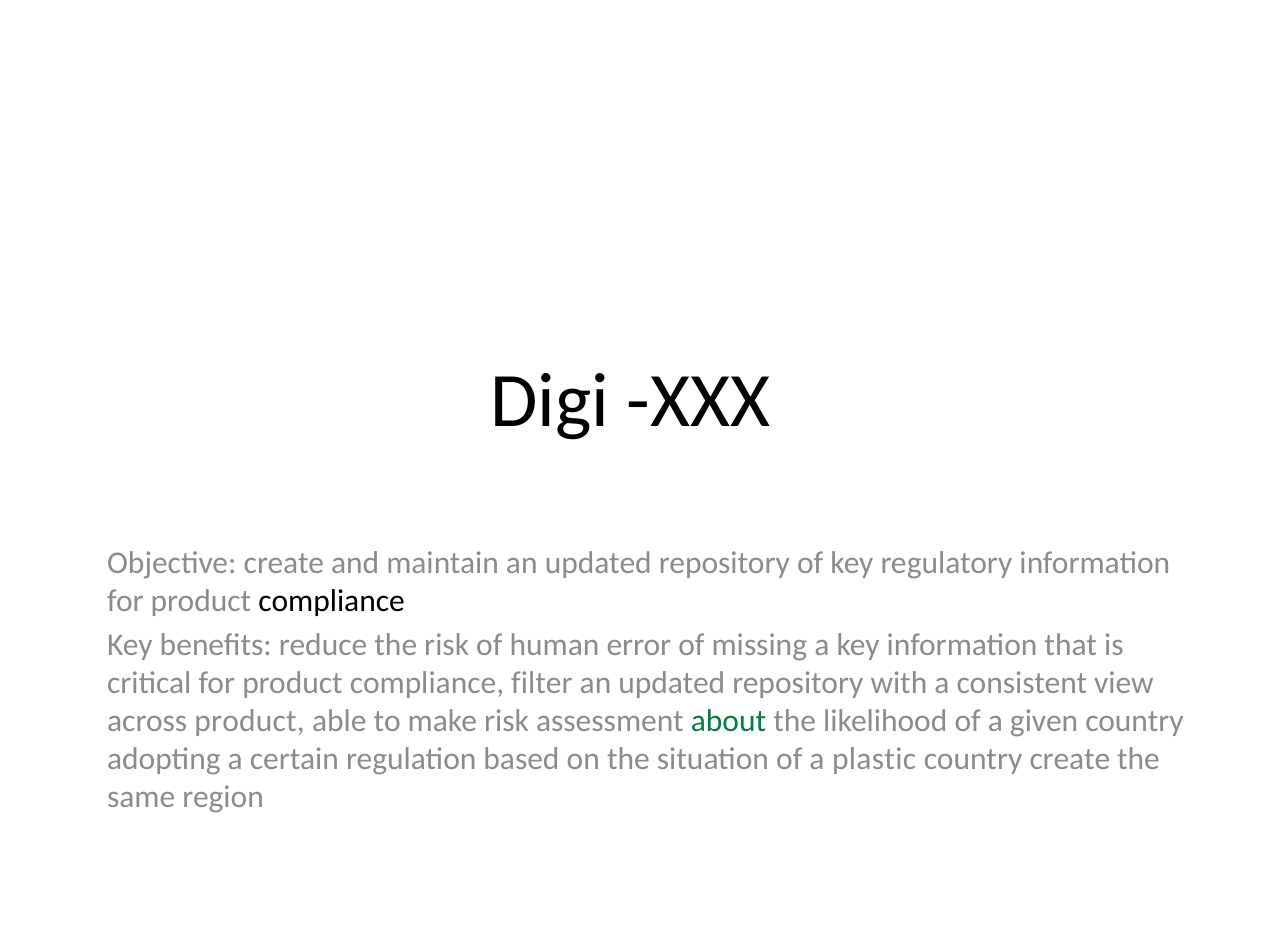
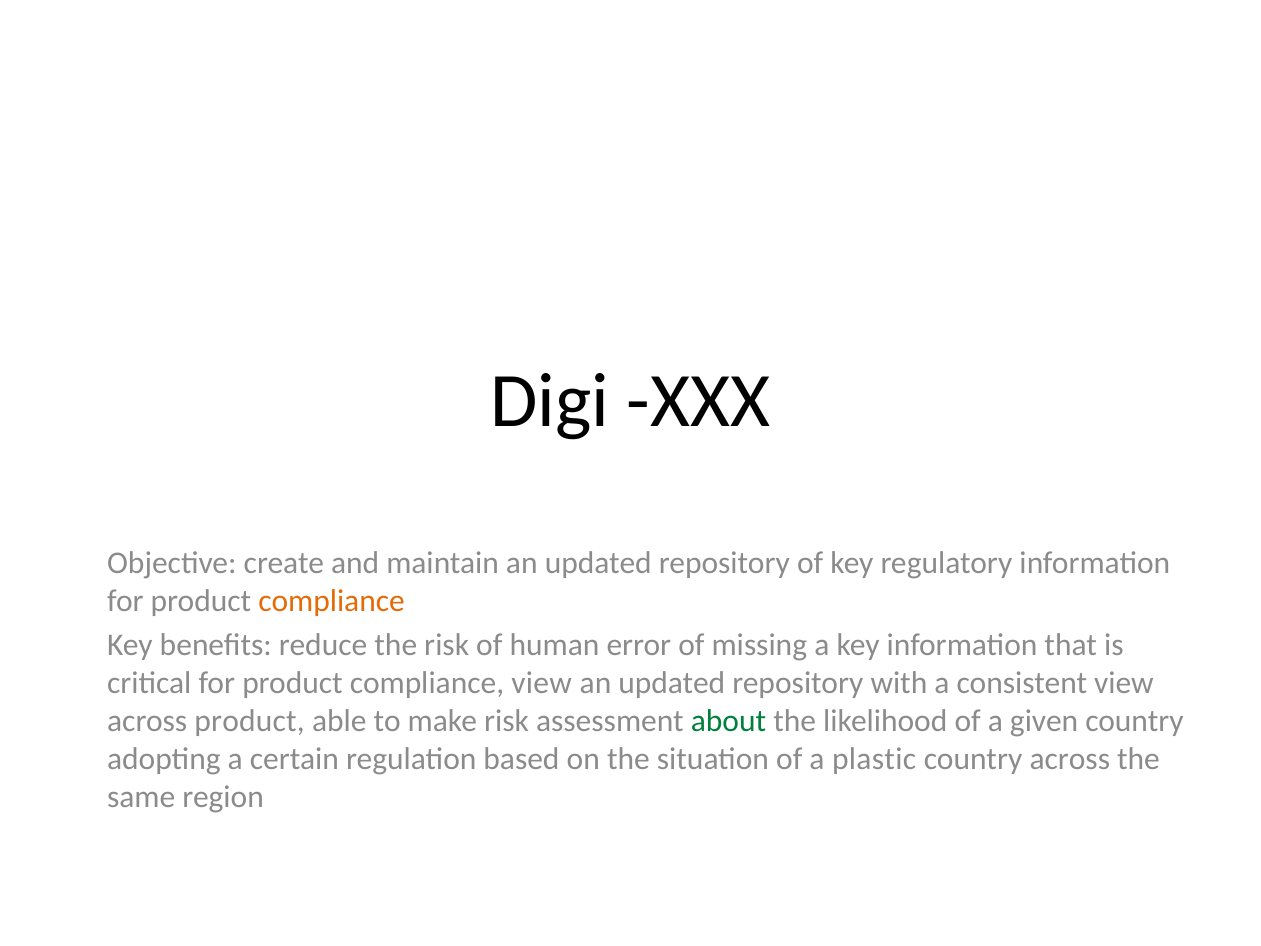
compliance at (332, 601) colour: black -> orange
compliance filter: filter -> view
country create: create -> across
